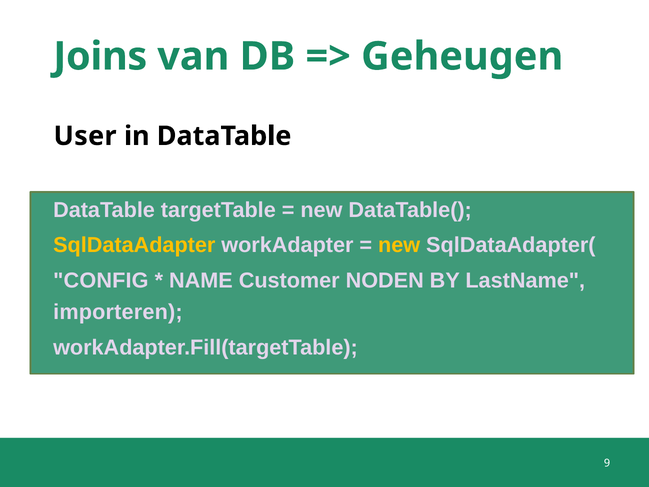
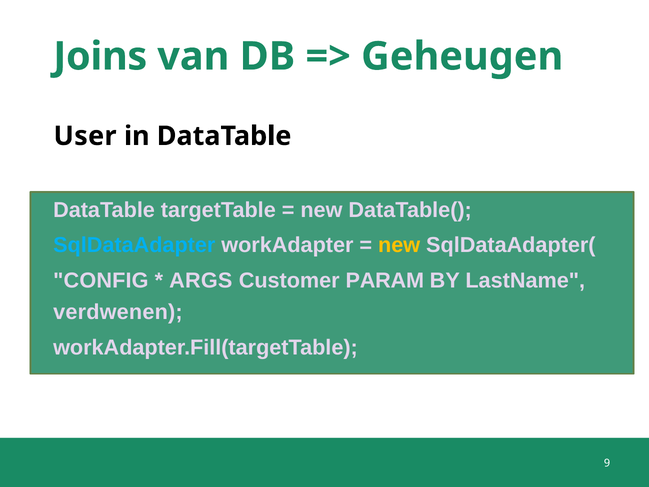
SqlDataAdapter colour: yellow -> light blue
NAME: NAME -> ARGS
NODEN: NODEN -> PARAM
importeren: importeren -> verdwenen
